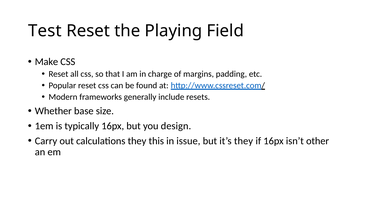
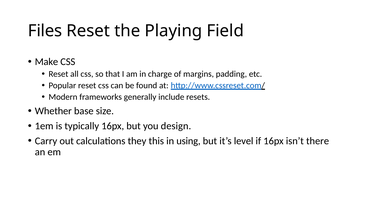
Test: Test -> Files
issue: issue -> using
it’s they: they -> level
other: other -> there
